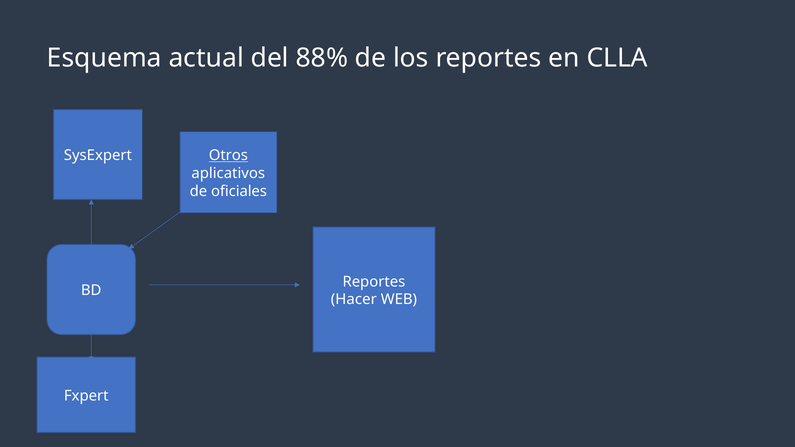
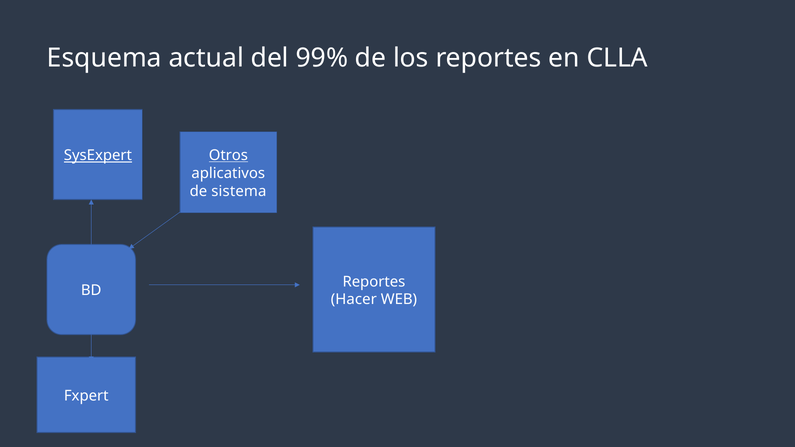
88%: 88% -> 99%
SysExpert underline: none -> present
oficiales: oficiales -> sistema
